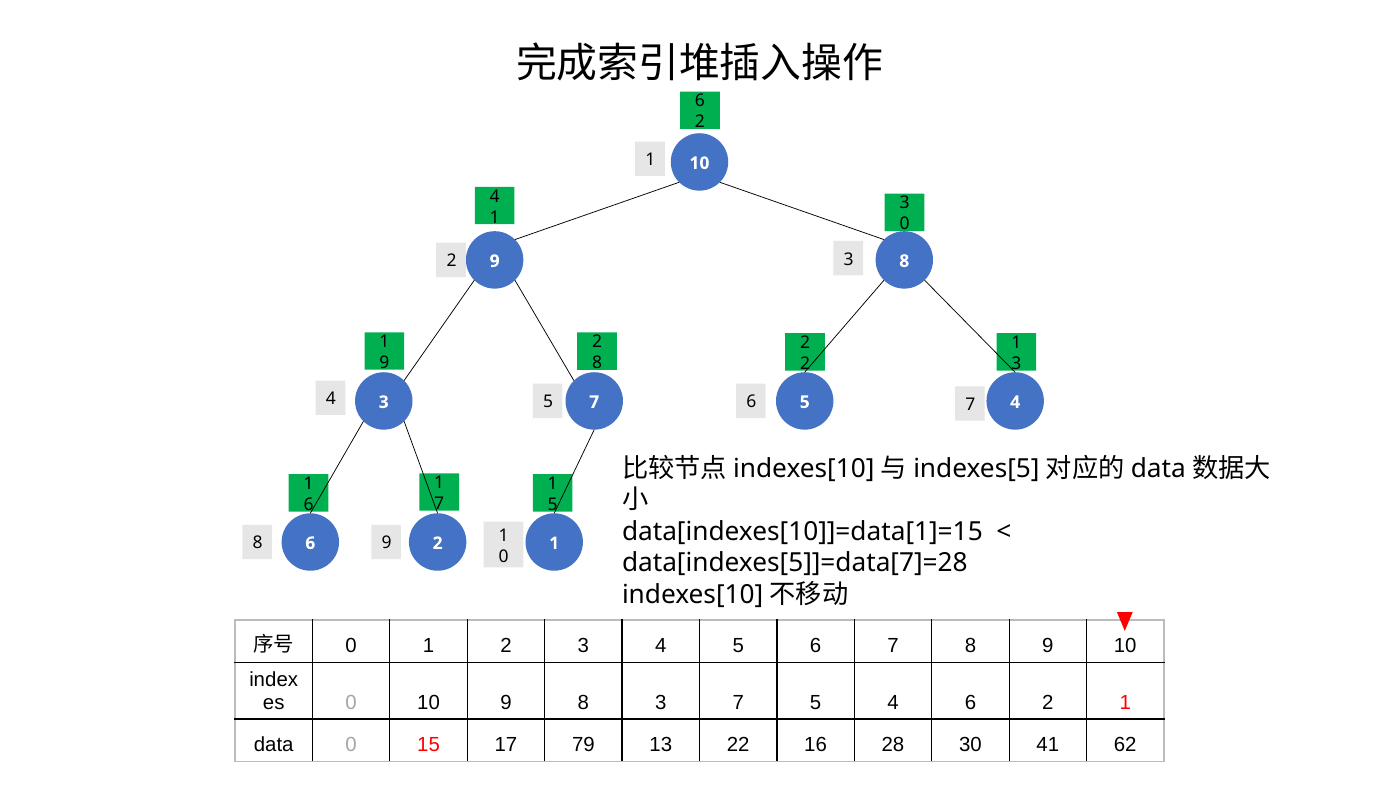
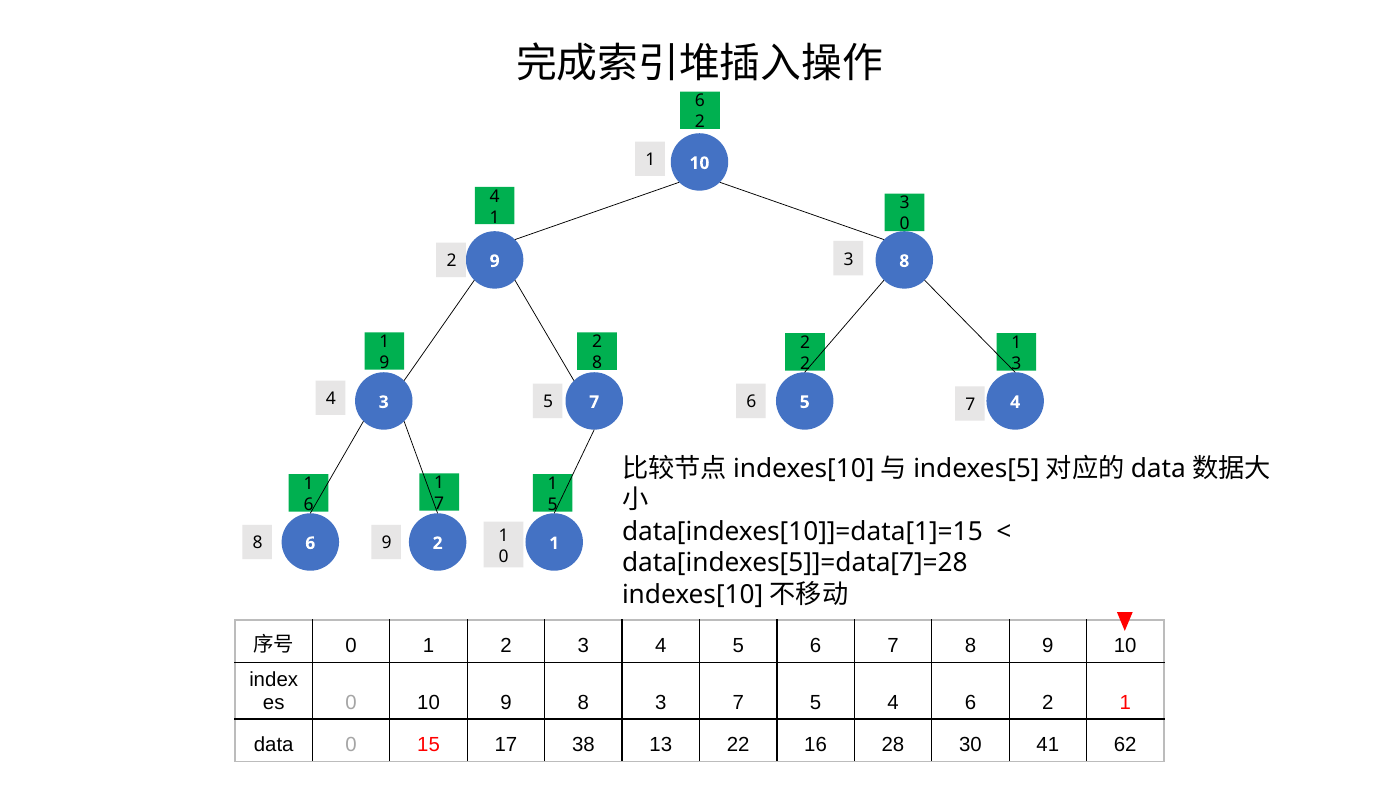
79: 79 -> 38
